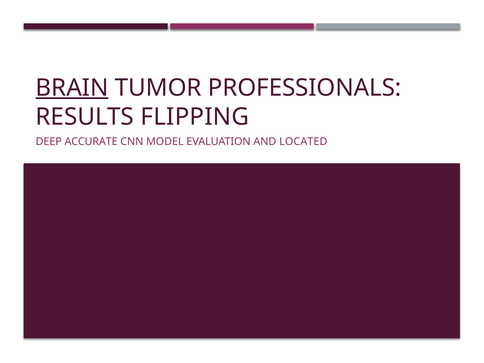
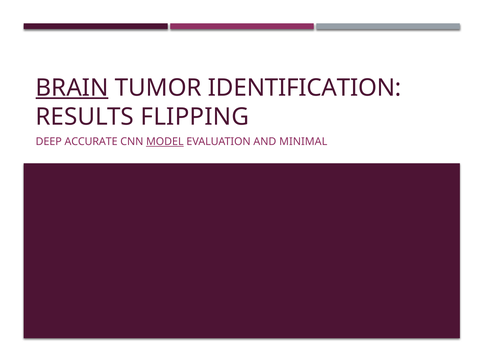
PROFESSIONALS: PROFESSIONALS -> IDENTIFICATION
MODEL underline: none -> present
LOCATED: LOCATED -> MINIMAL
